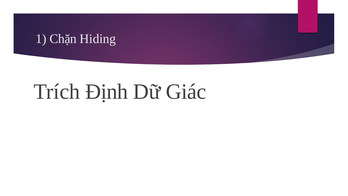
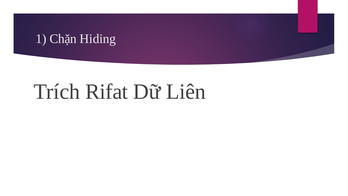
Định: Định -> Rifat
Giác: Giác -> Liên
